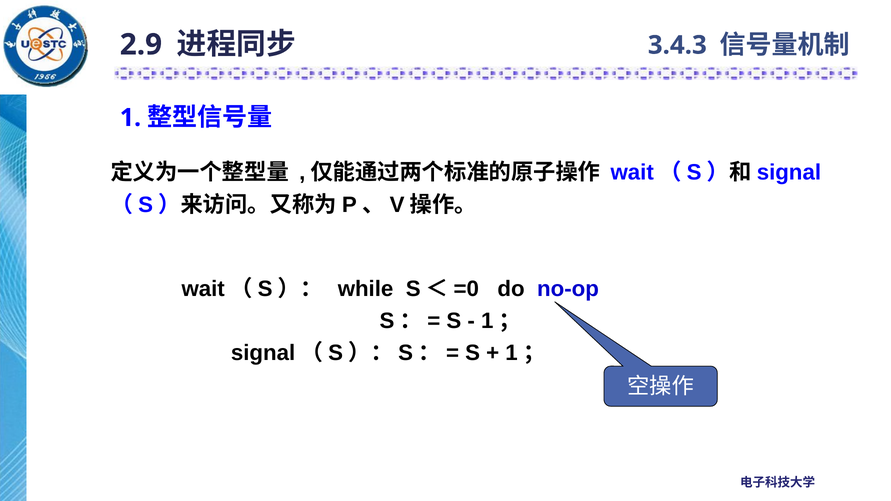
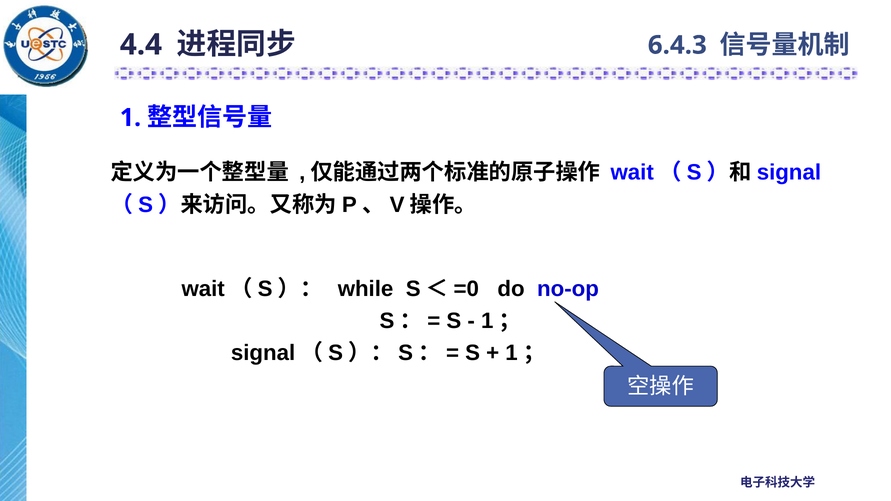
2.9: 2.9 -> 4.4
3.4.3: 3.4.3 -> 6.4.3
